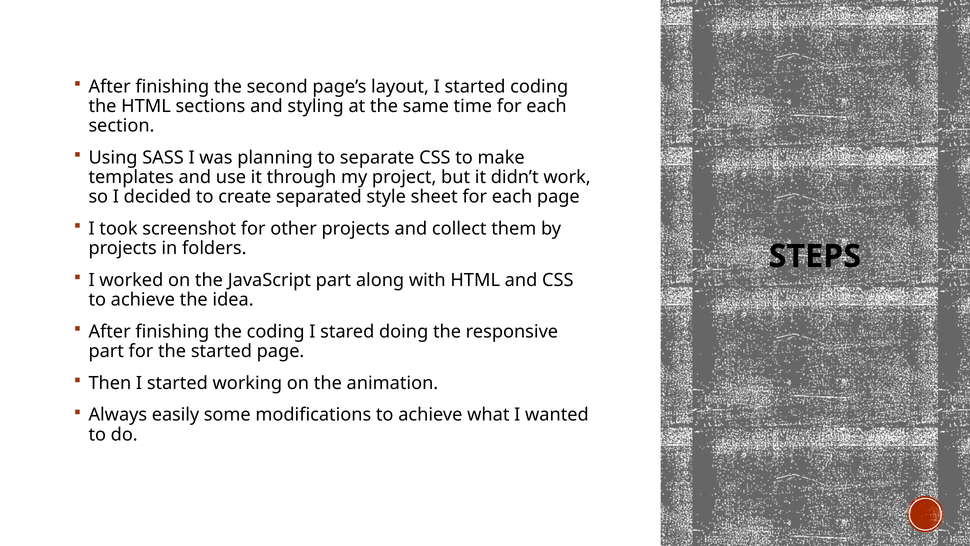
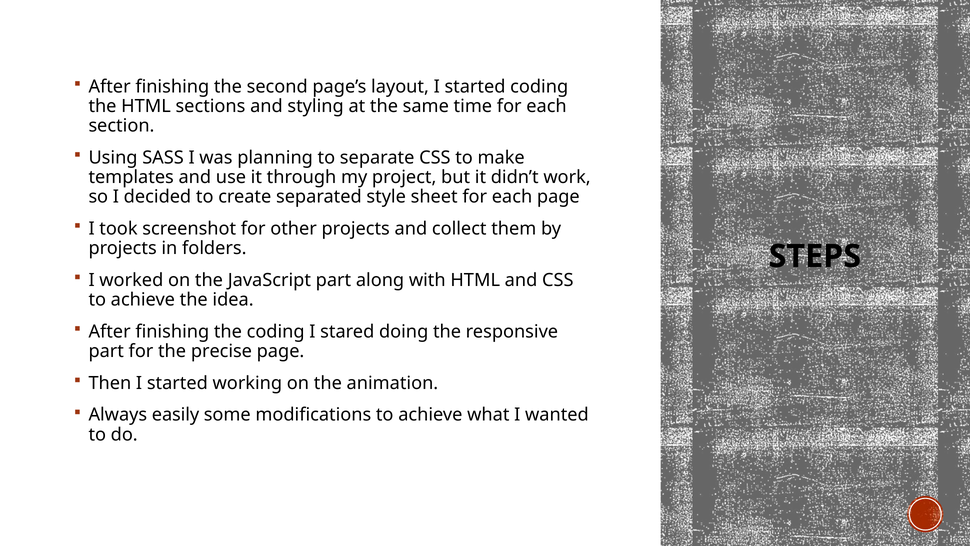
the started: started -> precise
